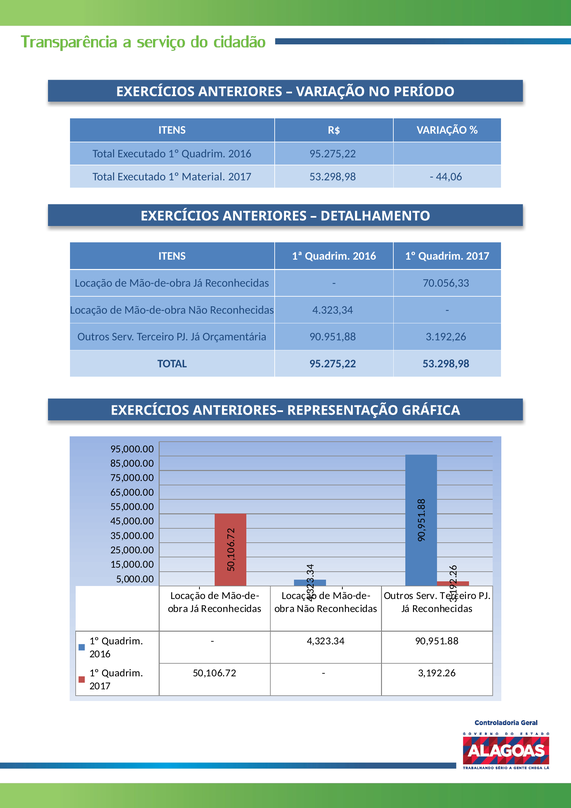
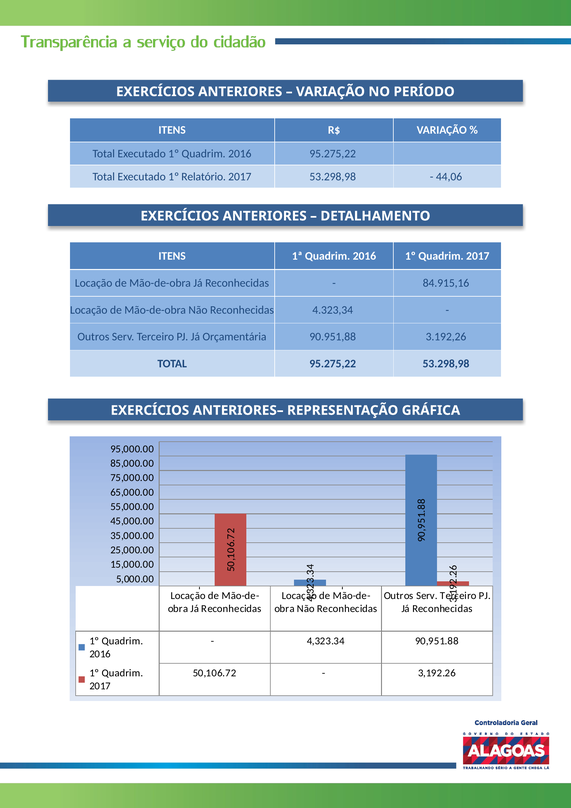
Material: Material -> Relatório
70.056,33: 70.056,33 -> 84.915,16
